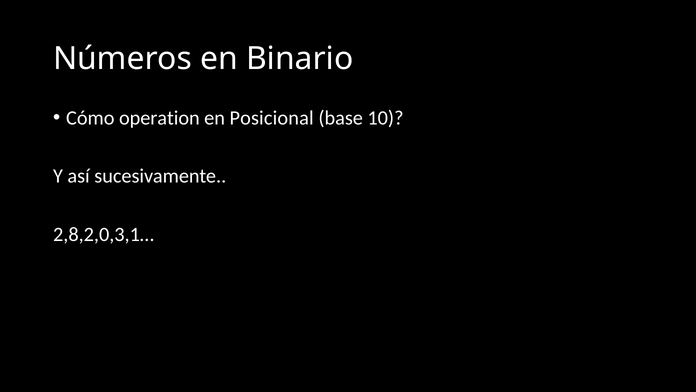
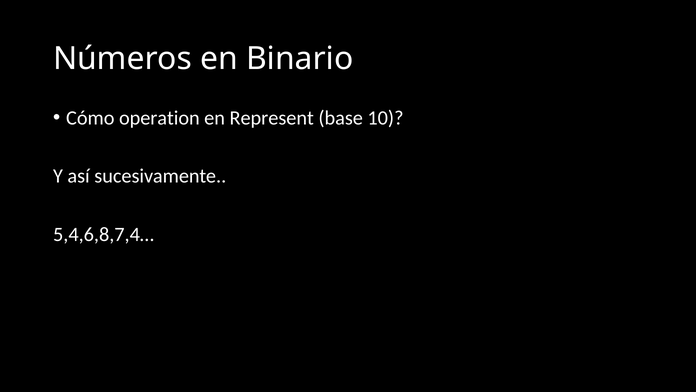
Posicional: Posicional -> Represent
2,8,2,0,3,1…: 2,8,2,0,3,1… -> 5,4,6,8,7,4…
